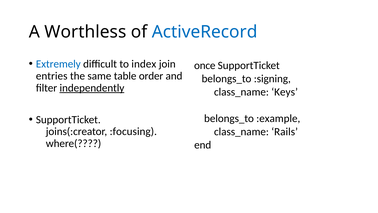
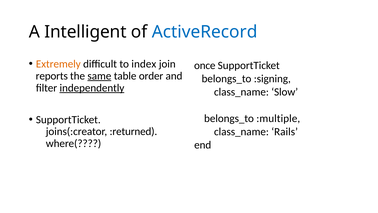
Worthless: Worthless -> Intelligent
Extremely colour: blue -> orange
entries: entries -> reports
same underline: none -> present
Keys: Keys -> Slow
:example: :example -> :multiple
:focusing: :focusing -> :returned
